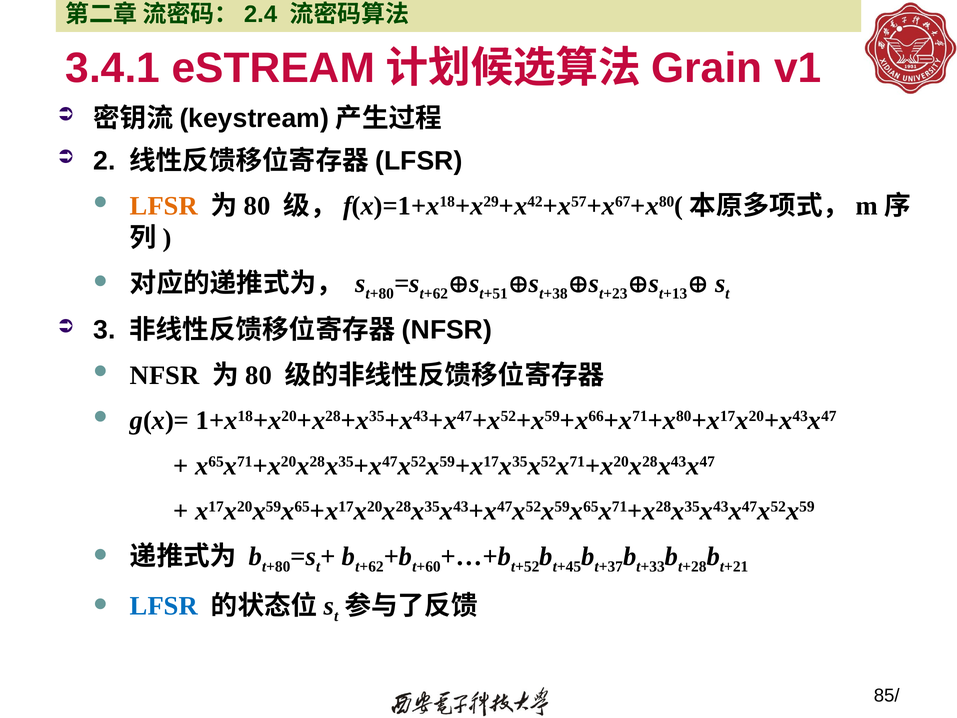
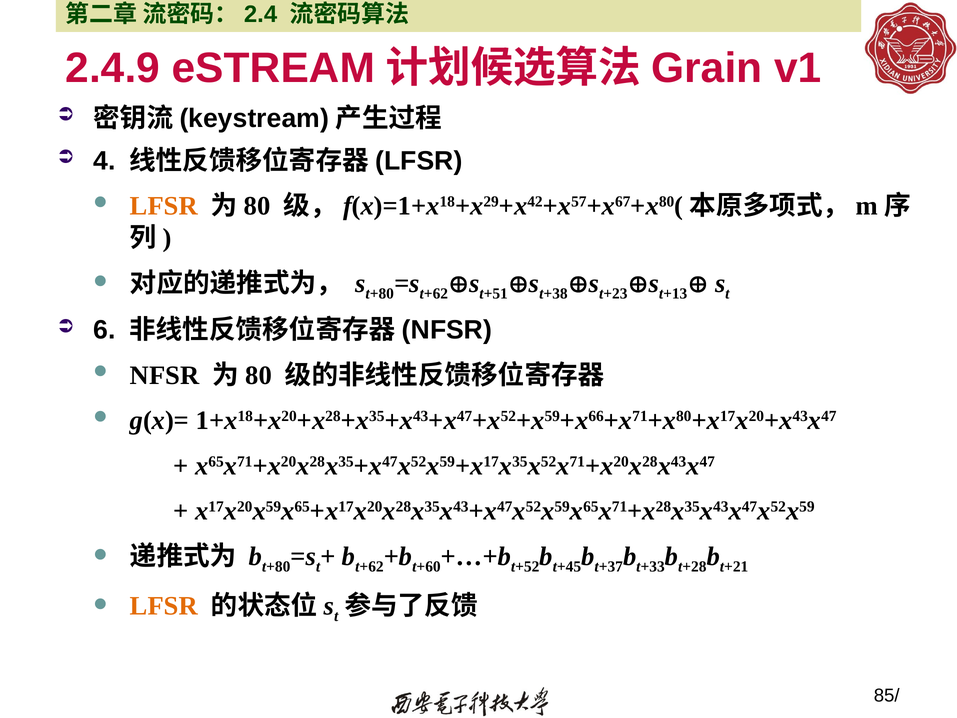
3.4.1: 3.4.1 -> 2.4.9
2: 2 -> 4
3: 3 -> 6
LFSR at (164, 606) colour: blue -> orange
